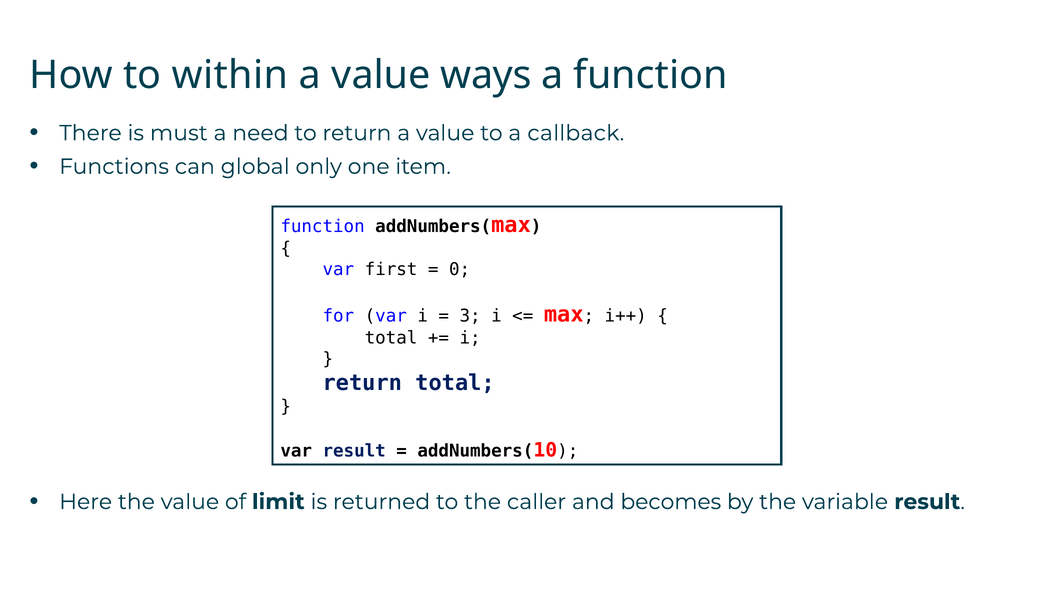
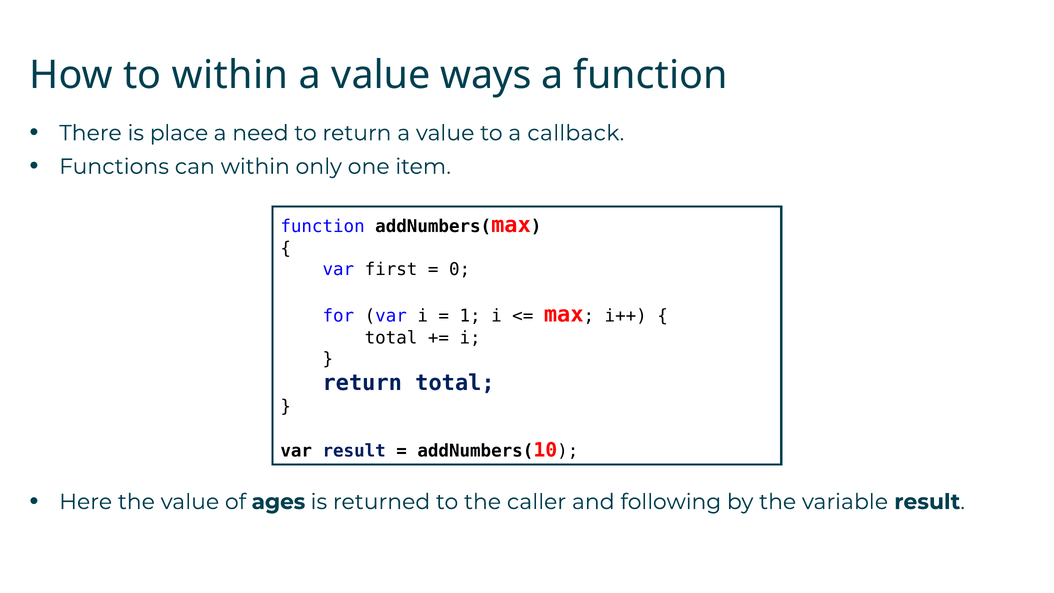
must: must -> place
can global: global -> within
3: 3 -> 1
limit: limit -> ages
becomes: becomes -> following
